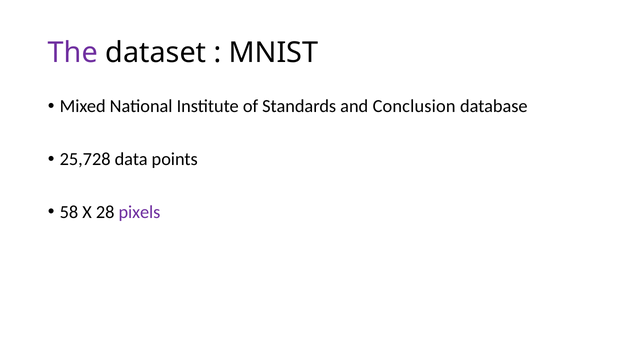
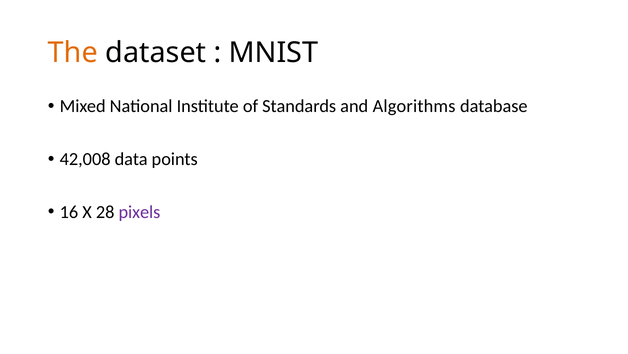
The colour: purple -> orange
Conclusion: Conclusion -> Algorithms
25,728: 25,728 -> 42,008
58: 58 -> 16
